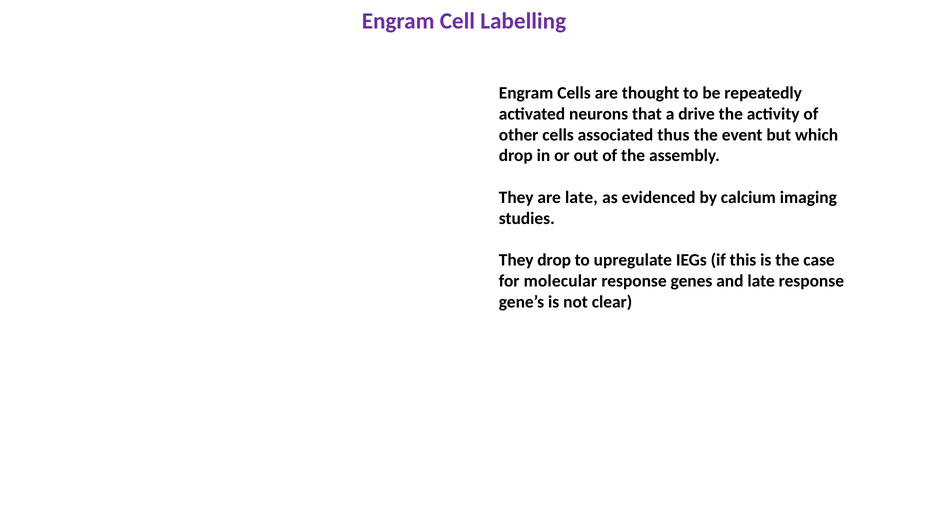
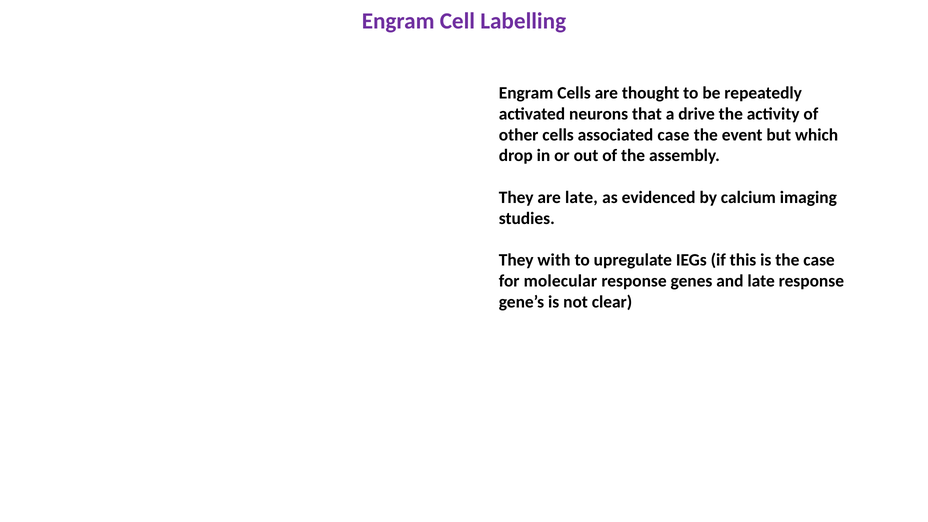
associated thus: thus -> case
They drop: drop -> with
